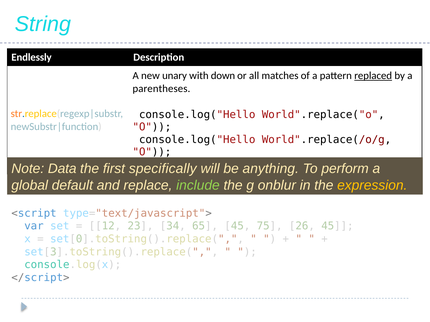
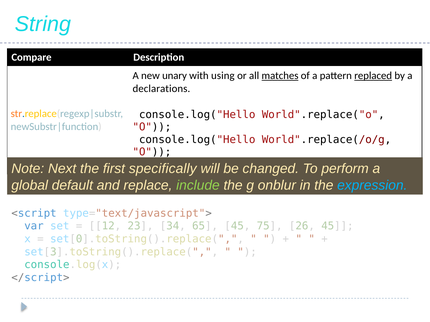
Endlessly: Endlessly -> Compare
down: down -> using
matches underline: none -> present
parentheses: parentheses -> declarations
Data: Data -> Next
anything: anything -> changed
expression colour: yellow -> light blue
